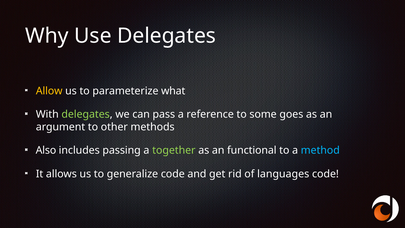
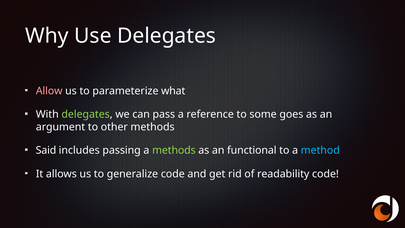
Allow colour: yellow -> pink
Also: Also -> Said
a together: together -> methods
languages: languages -> readability
